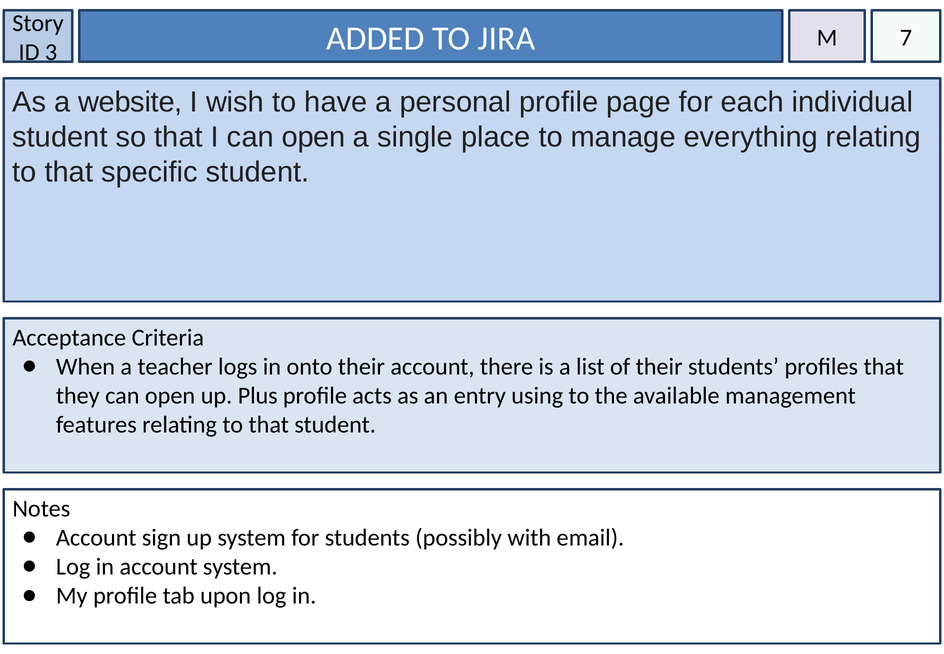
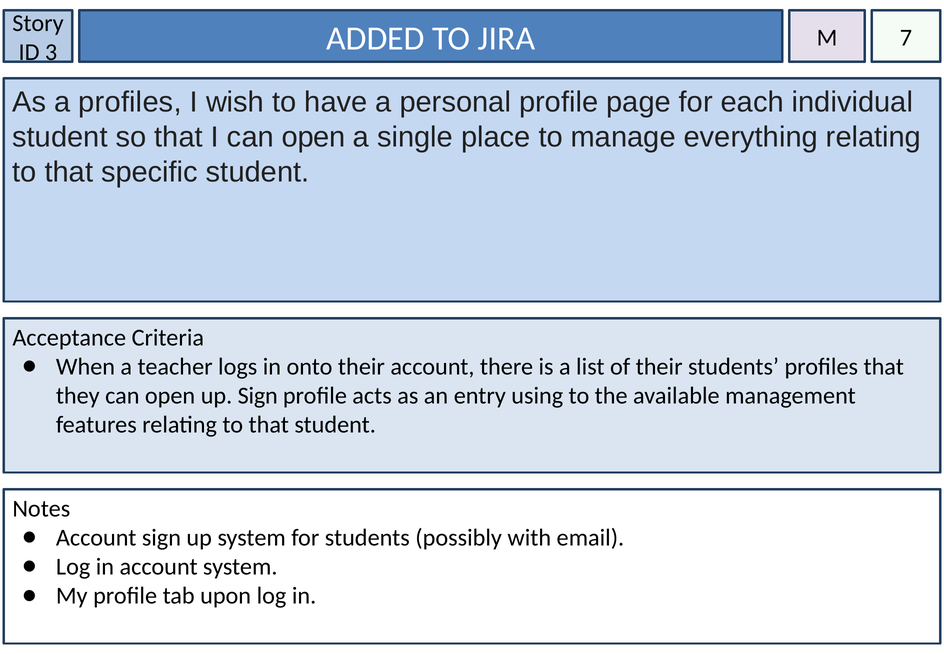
a website: website -> profiles
up Plus: Plus -> Sign
